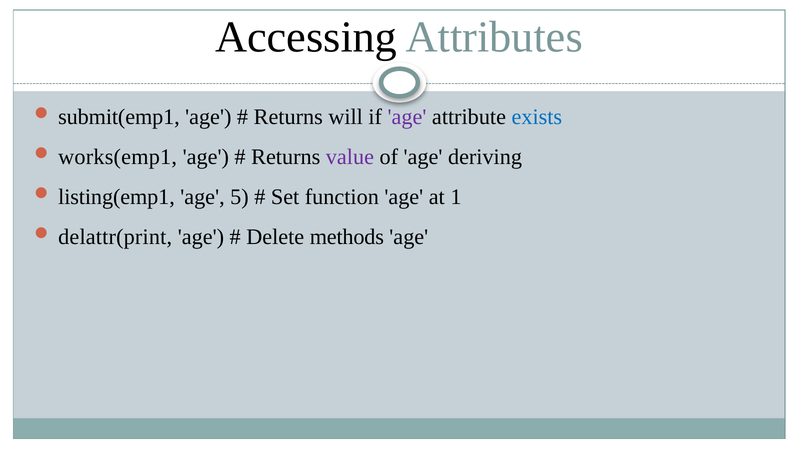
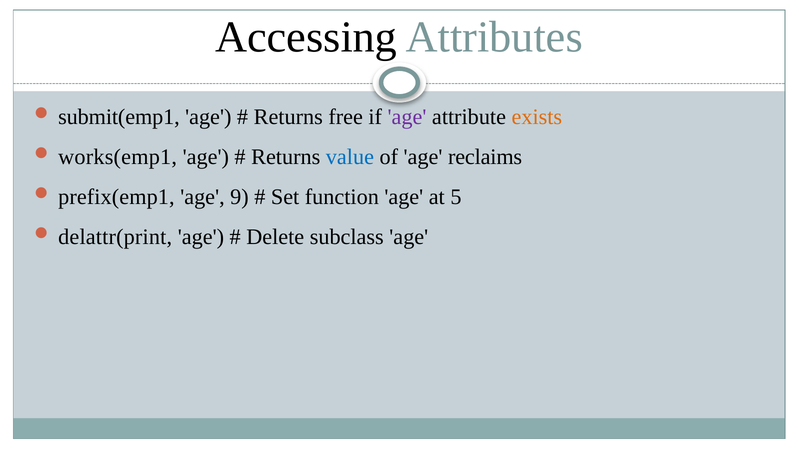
will: will -> free
exists colour: blue -> orange
value colour: purple -> blue
deriving: deriving -> reclaims
listing(emp1: listing(emp1 -> prefix(emp1
5: 5 -> 9
1: 1 -> 5
methods: methods -> subclass
